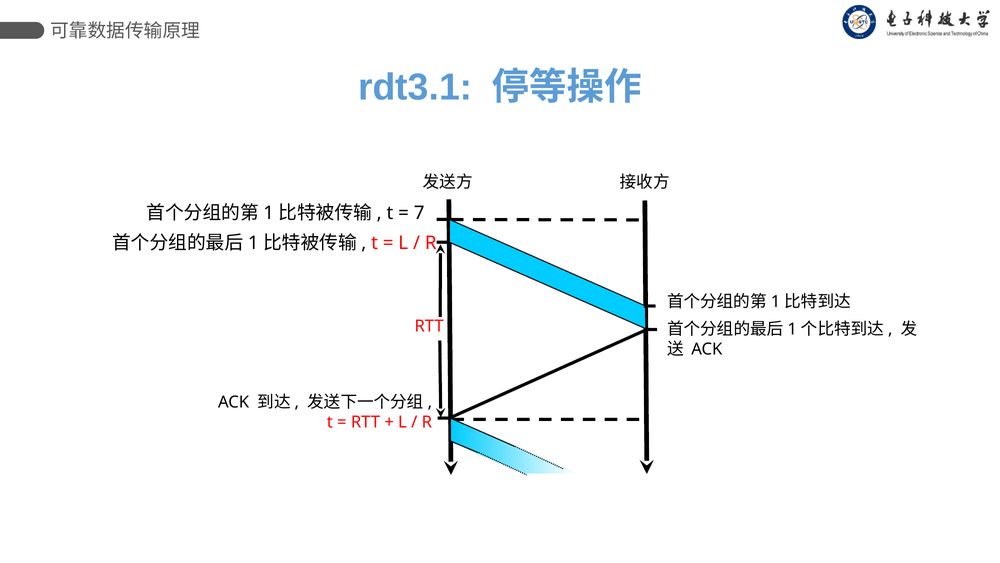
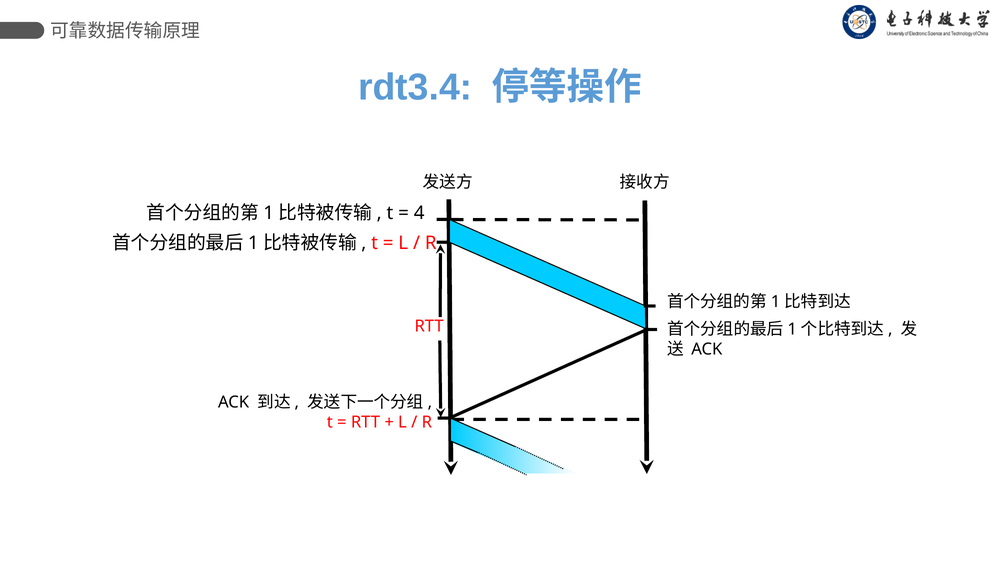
rdt3.1: rdt3.1 -> rdt3.4
7: 7 -> 4
